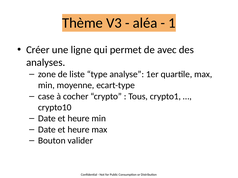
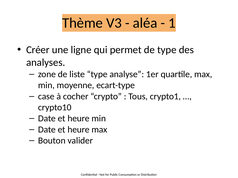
de avec: avec -> type
